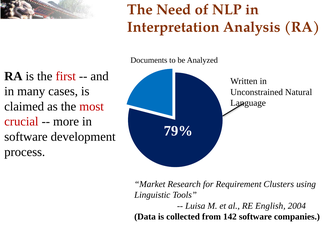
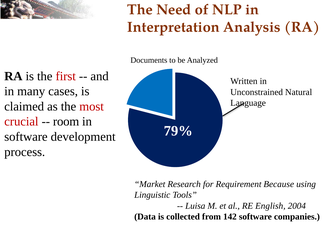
more: more -> room
Clusters: Clusters -> Because
